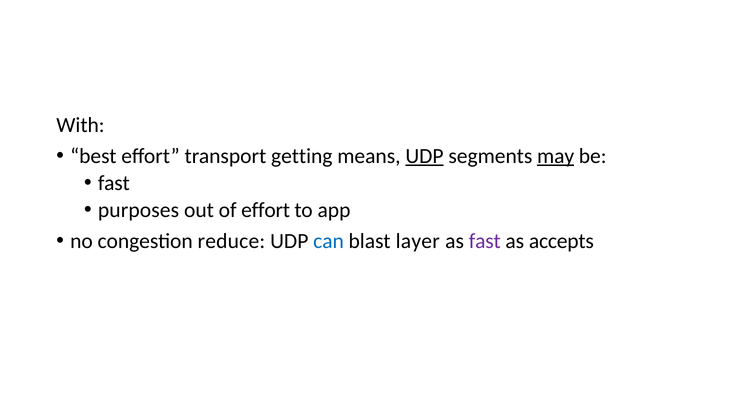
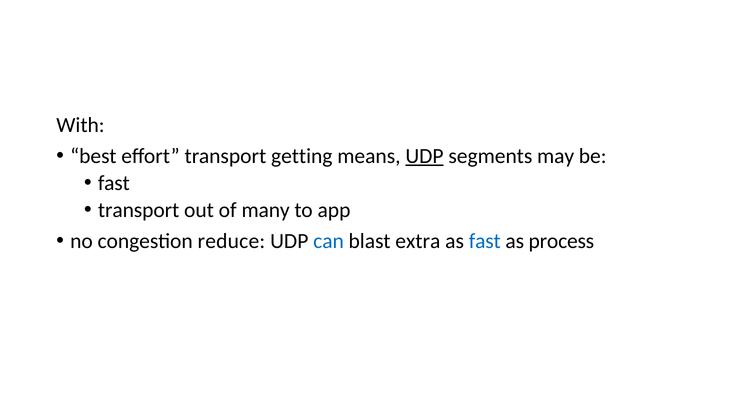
may underline: present -> none
purposes at (139, 210): purposes -> transport
of effort: effort -> many
layer: layer -> extra
fast at (485, 241) colour: purple -> blue
accepts: accepts -> process
